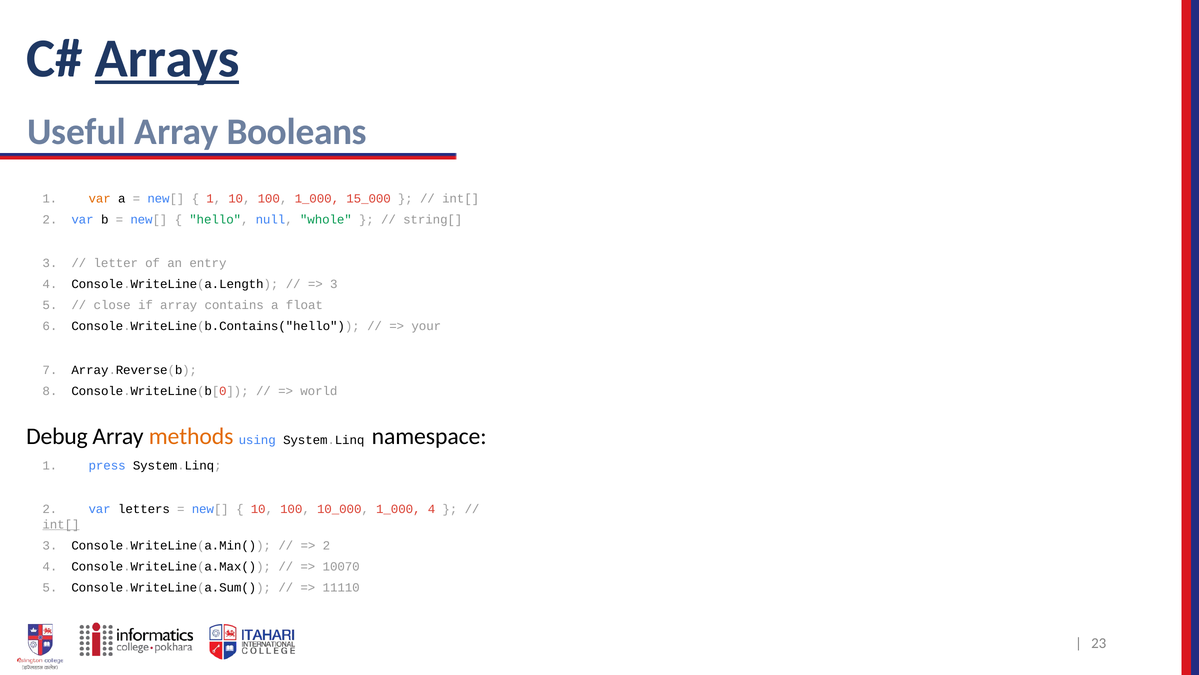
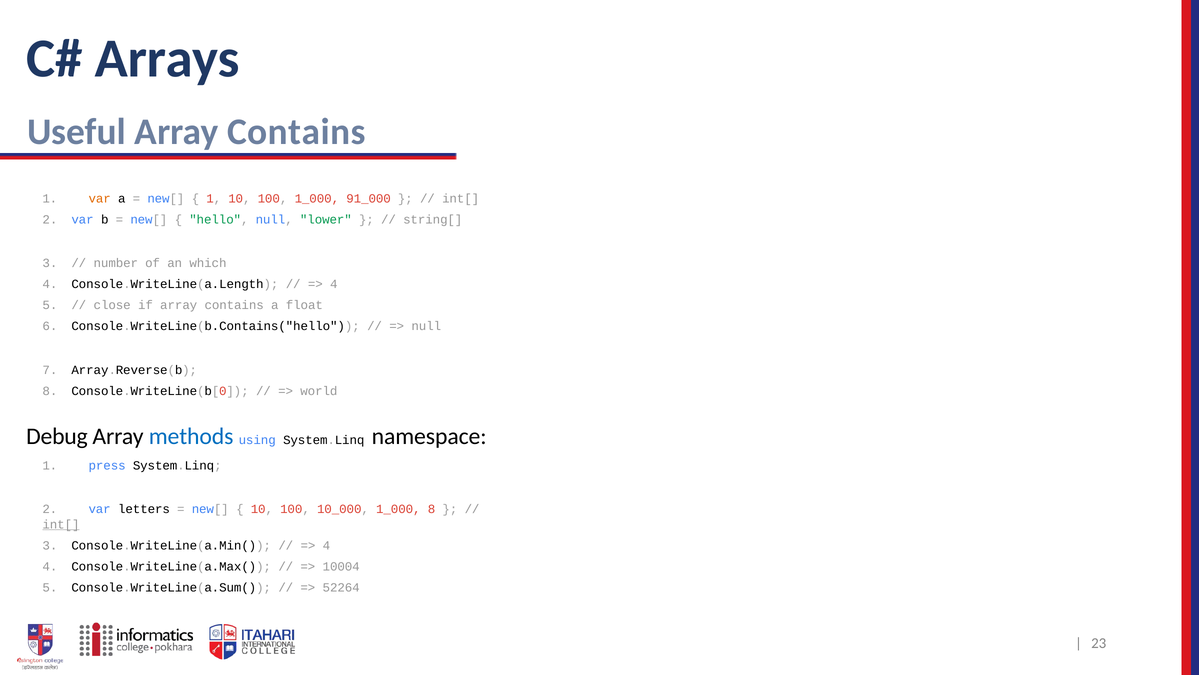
Arrays underline: present -> none
Useful Array Booleans: Booleans -> Contains
15_000: 15_000 -> 91_000
whole: whole -> lower
letter: letter -> number
entry: entry -> which
3 at (334, 284): 3 -> 4
your at (426, 326): your -> null
methods colour: orange -> blue
1_000 4: 4 -> 8
2 at (326, 545): 2 -> 4
10070: 10070 -> 10004
11110: 11110 -> 52264
